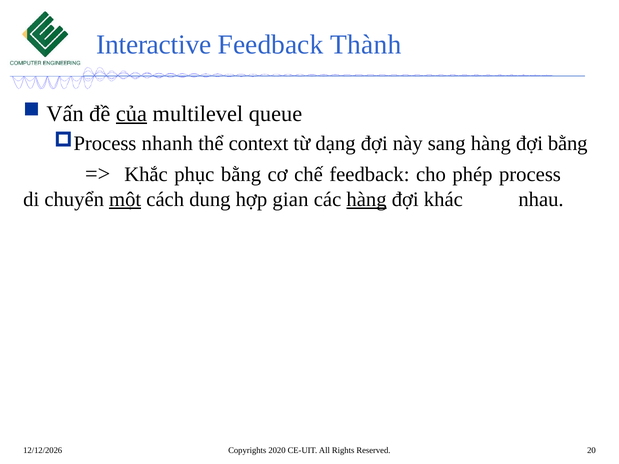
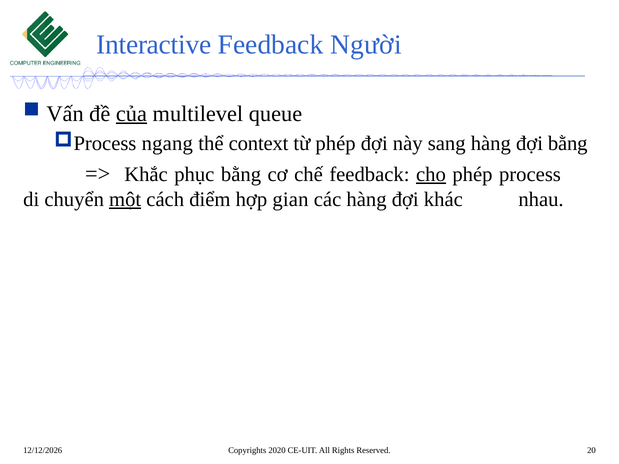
Thành: Thành -> Người
nhanh: nhanh -> ngang
từ dạng: dạng -> phép
cho underline: none -> present
dung: dung -> điểm
hàng at (367, 200) underline: present -> none
